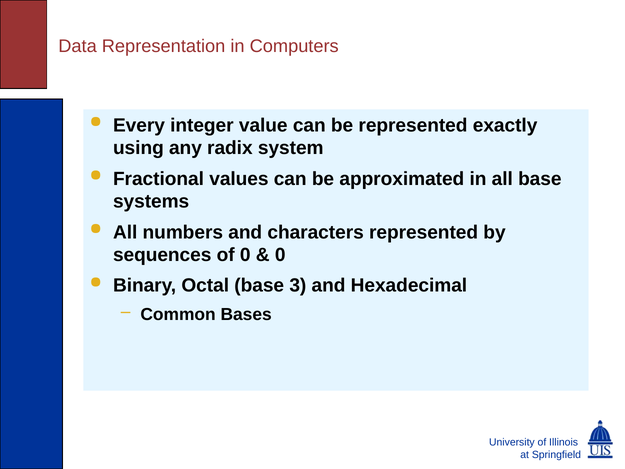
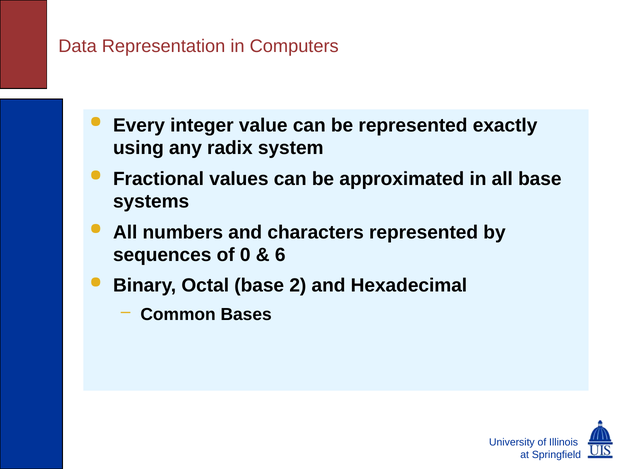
0 at (280, 255): 0 -> 6
3: 3 -> 2
